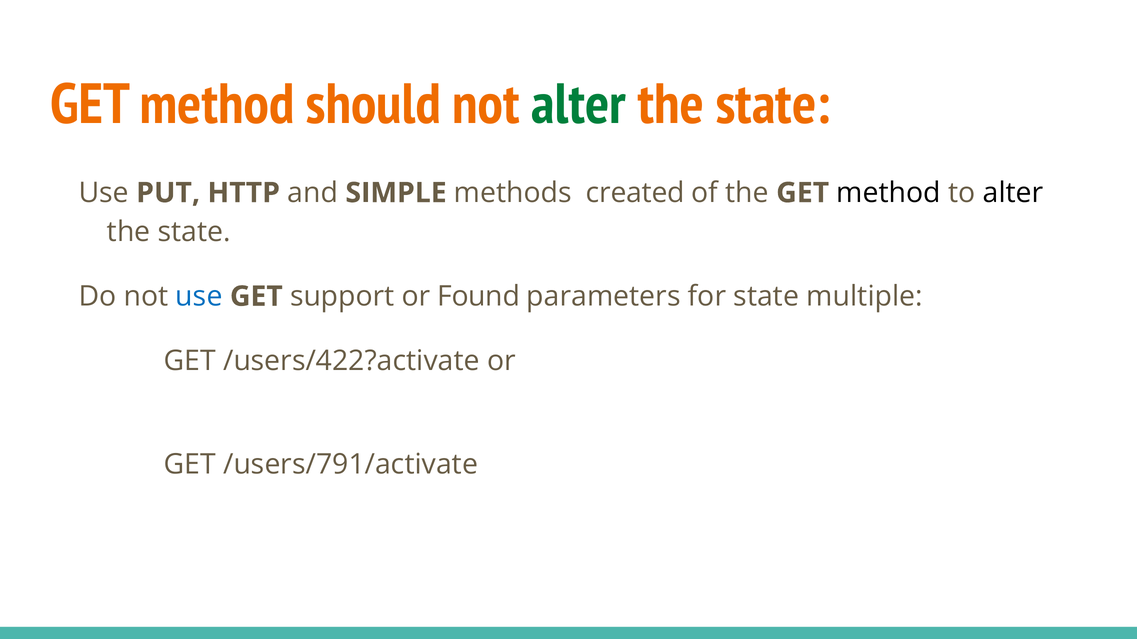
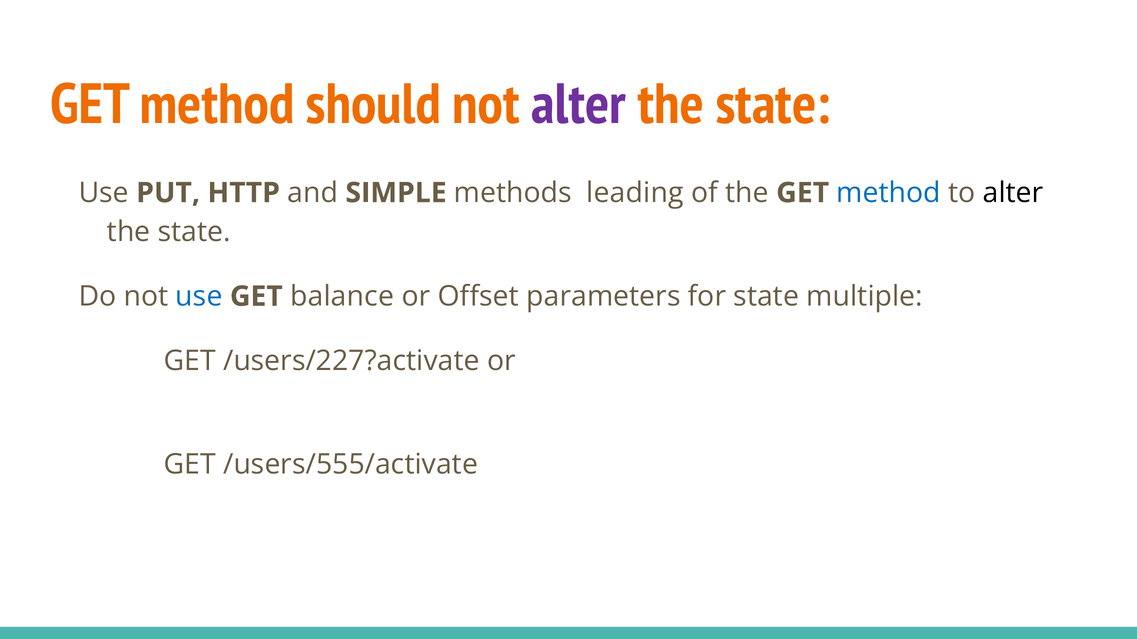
alter at (579, 105) colour: green -> purple
created: created -> leading
method at (889, 193) colour: black -> blue
support: support -> balance
Found: Found -> Offset
/users/422?activate: /users/422?activate -> /users/227?activate
/users/791/activate: /users/791/activate -> /users/555/activate
